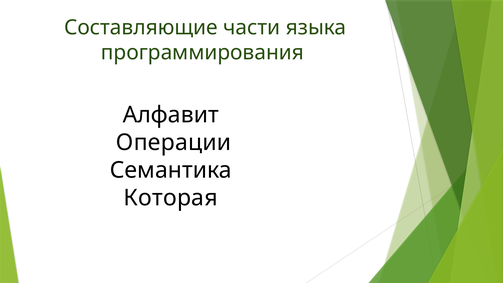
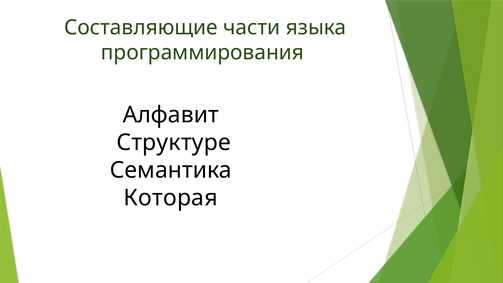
Операции: Операции -> Структуре
